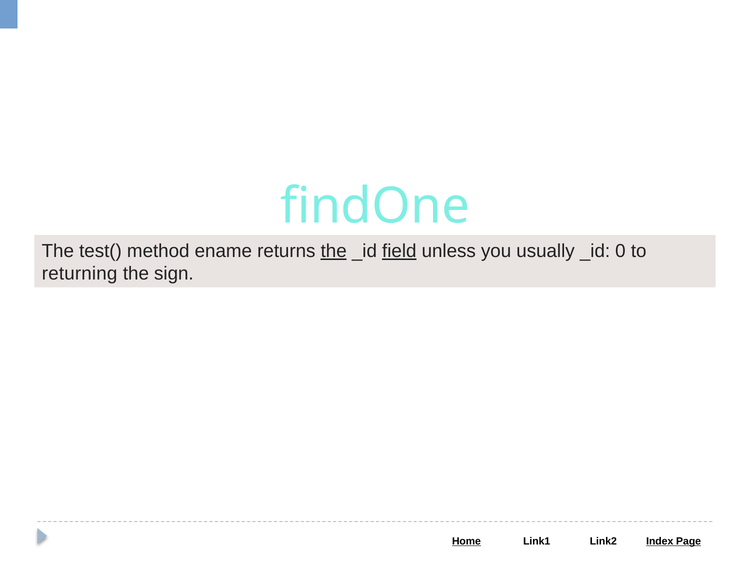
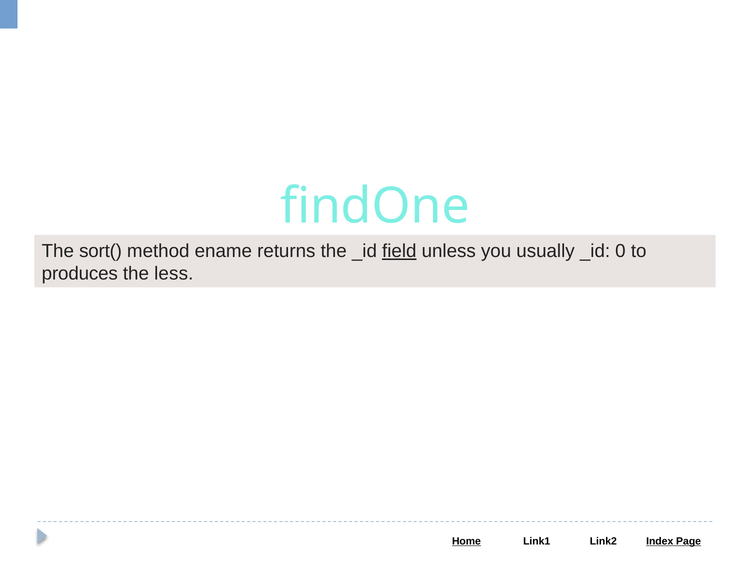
test(: test( -> sort(
the at (334, 251) underline: present -> none
returning: returning -> produces
sign: sign -> less
